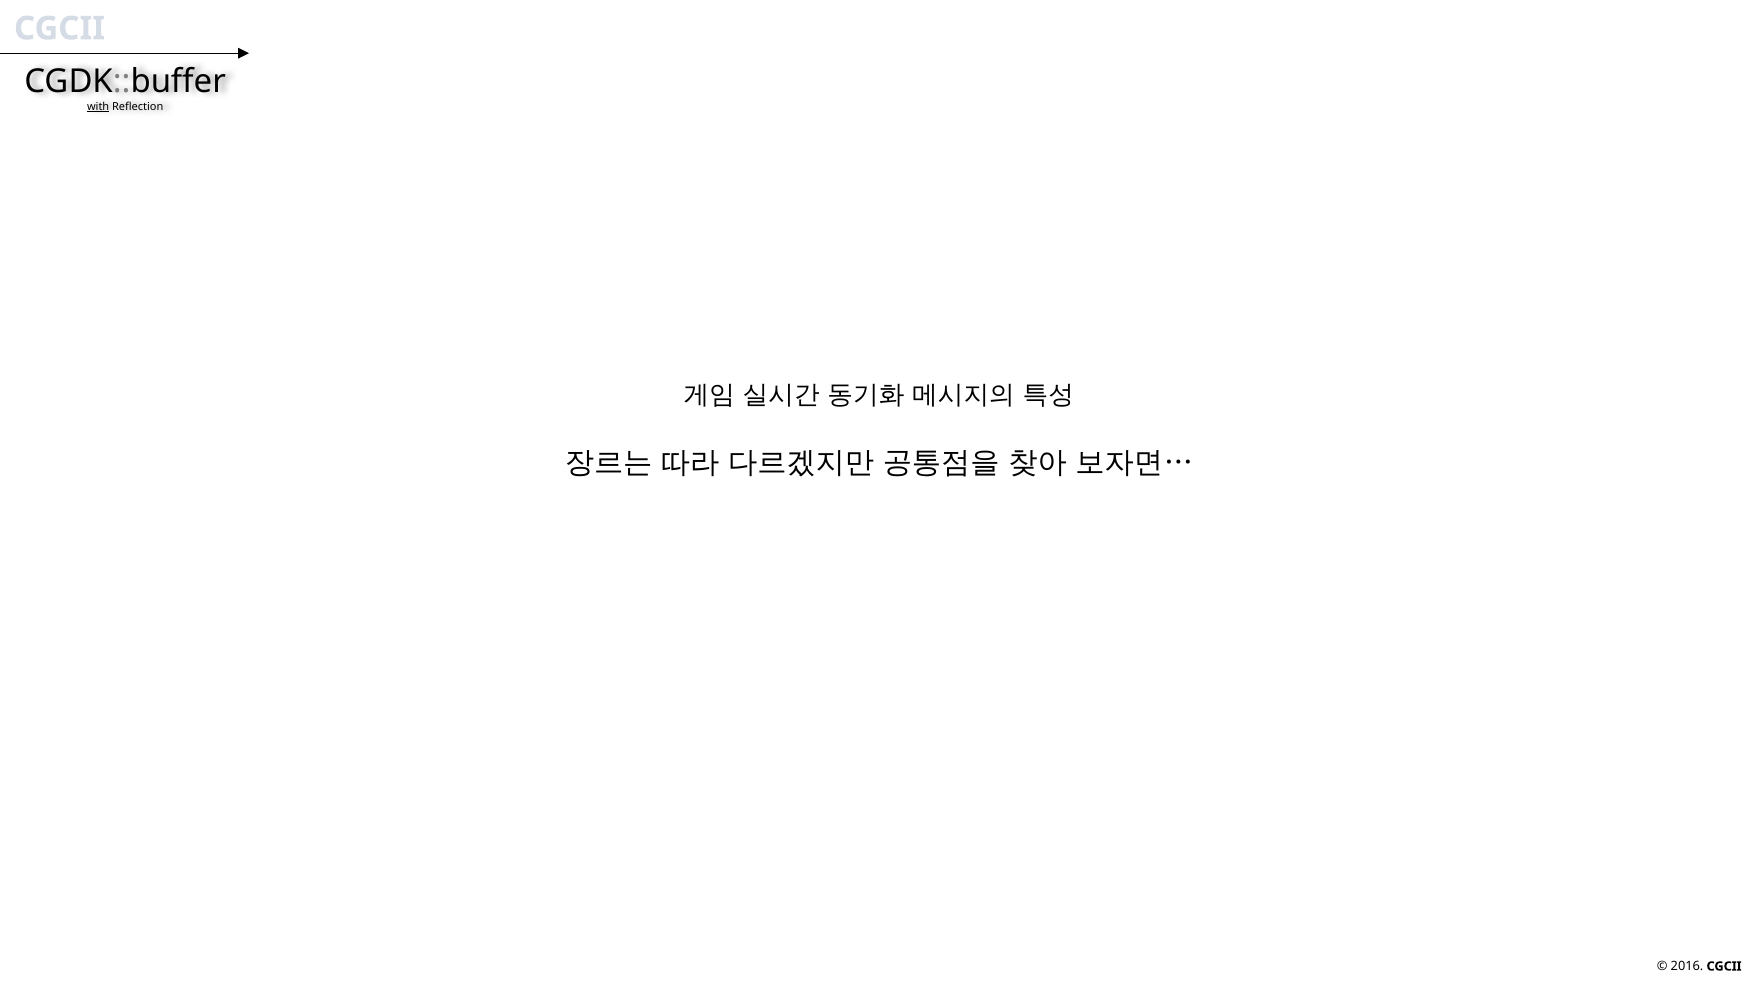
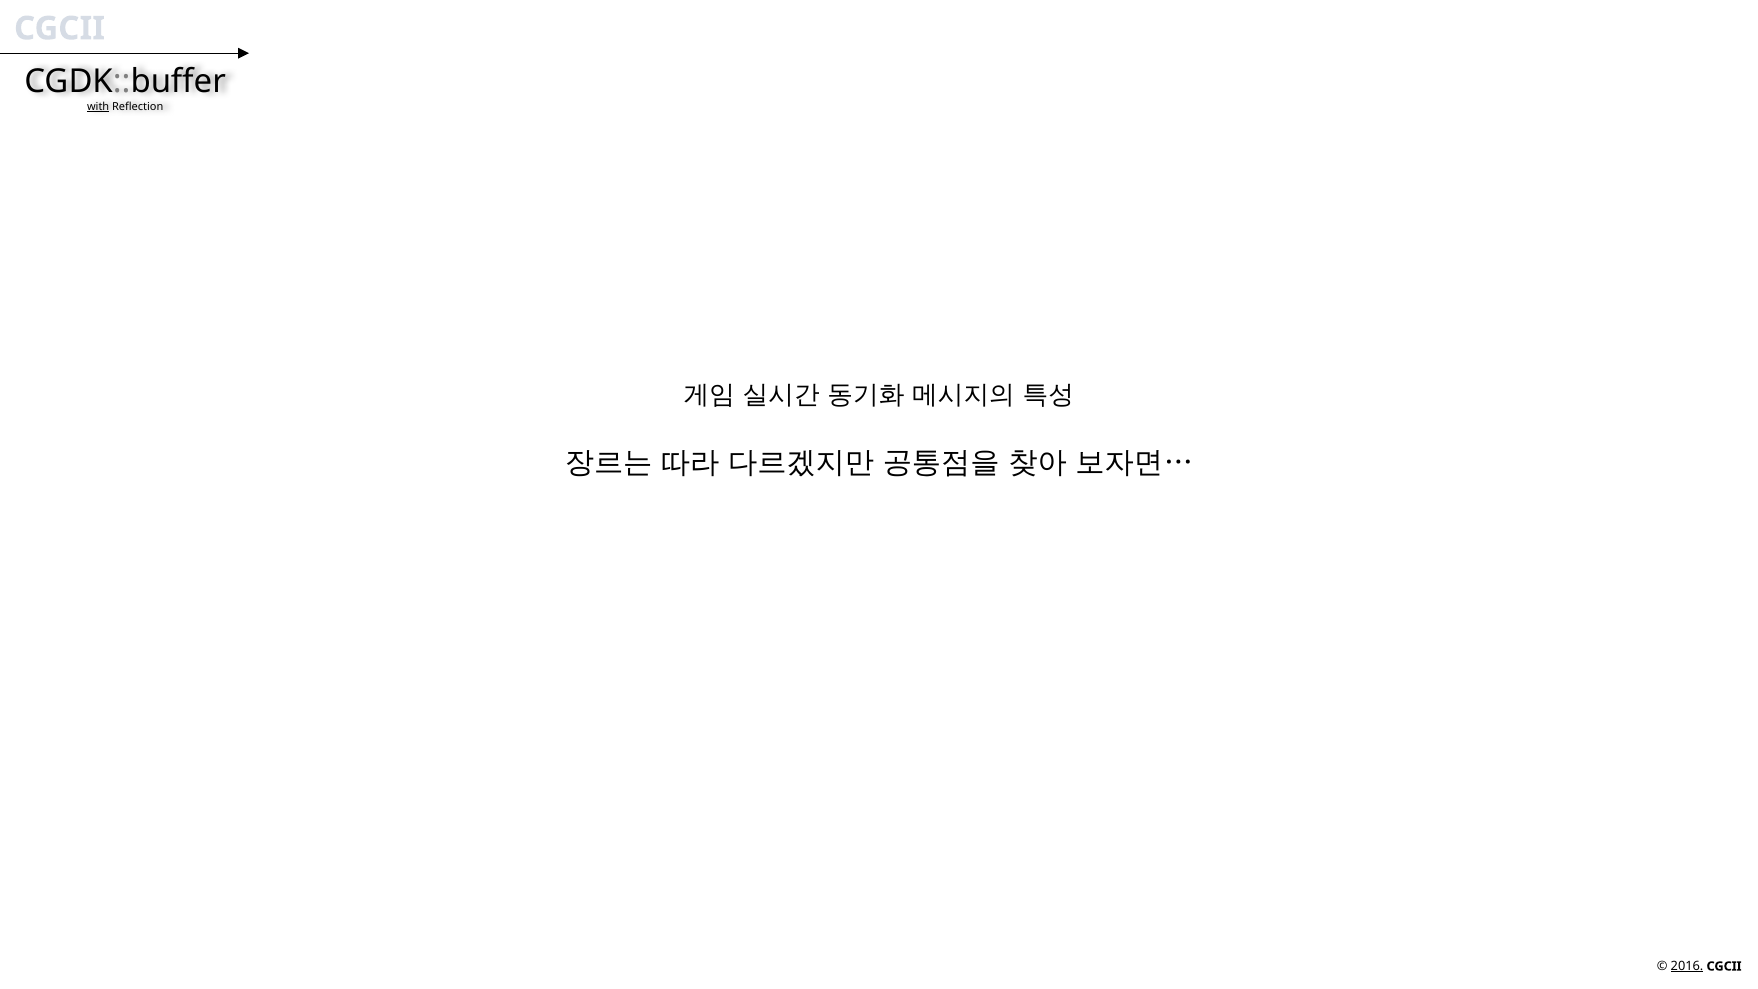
2016 underline: none -> present
